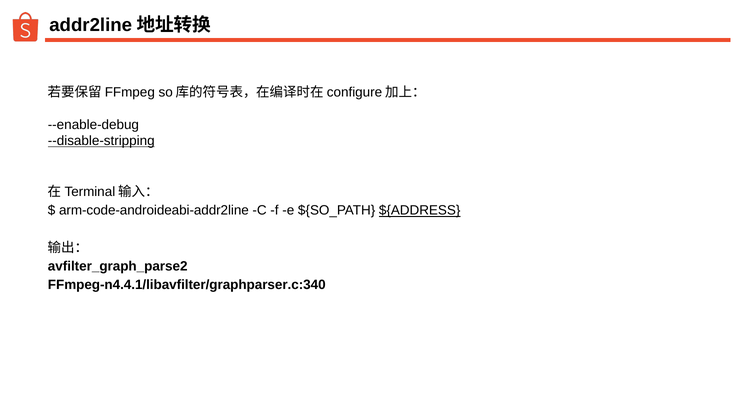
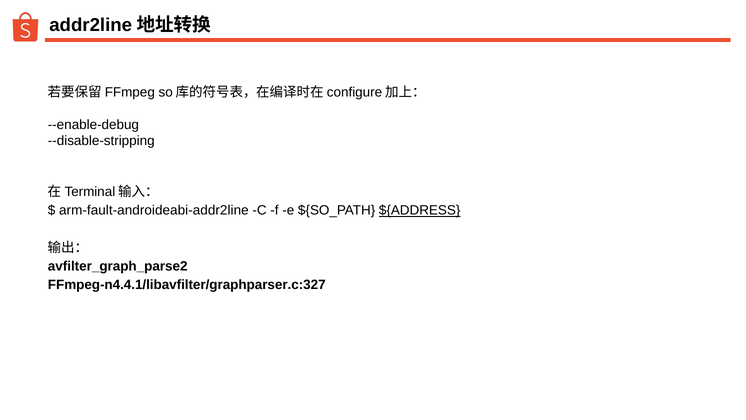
--disable-stripping underline: present -> none
arm-code-androideabi-addr2line: arm-code-androideabi-addr2line -> arm-fault-androideabi-addr2line
FFmpeg-n4.4.1/libavfilter/graphparser.c:340: FFmpeg-n4.4.1/libavfilter/graphparser.c:340 -> FFmpeg-n4.4.1/libavfilter/graphparser.c:327
